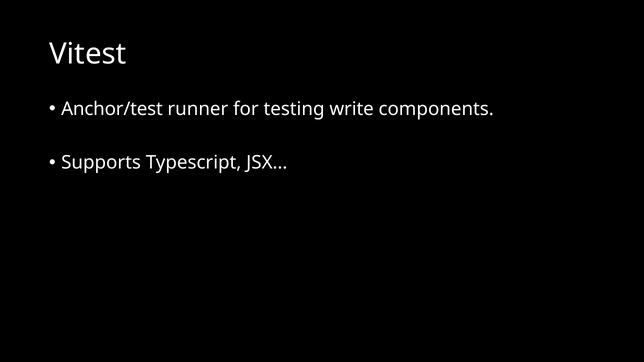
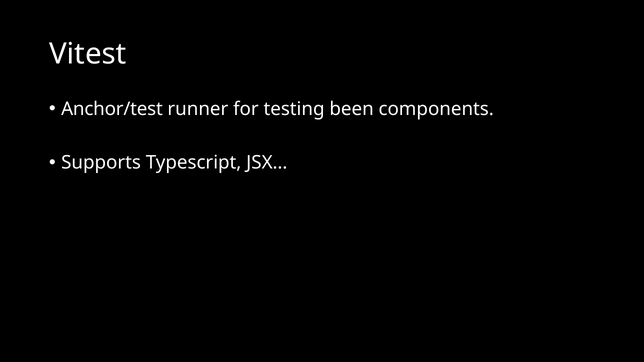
write: write -> been
